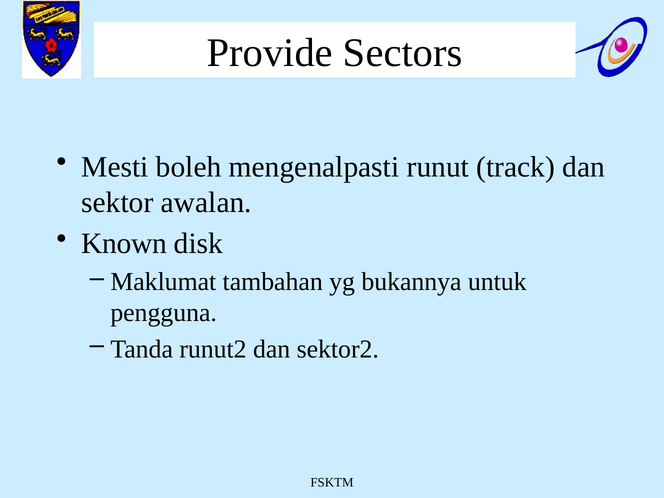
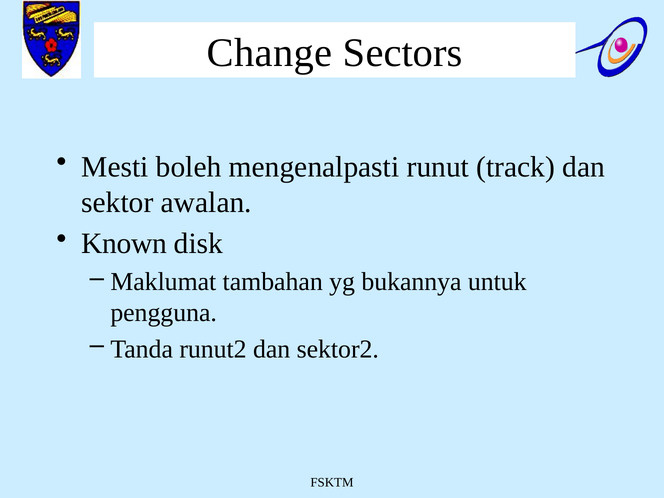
Provide: Provide -> Change
